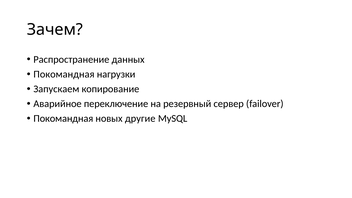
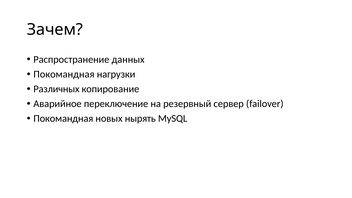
Запускаем: Запускаем -> Различных
другие: другие -> нырять
